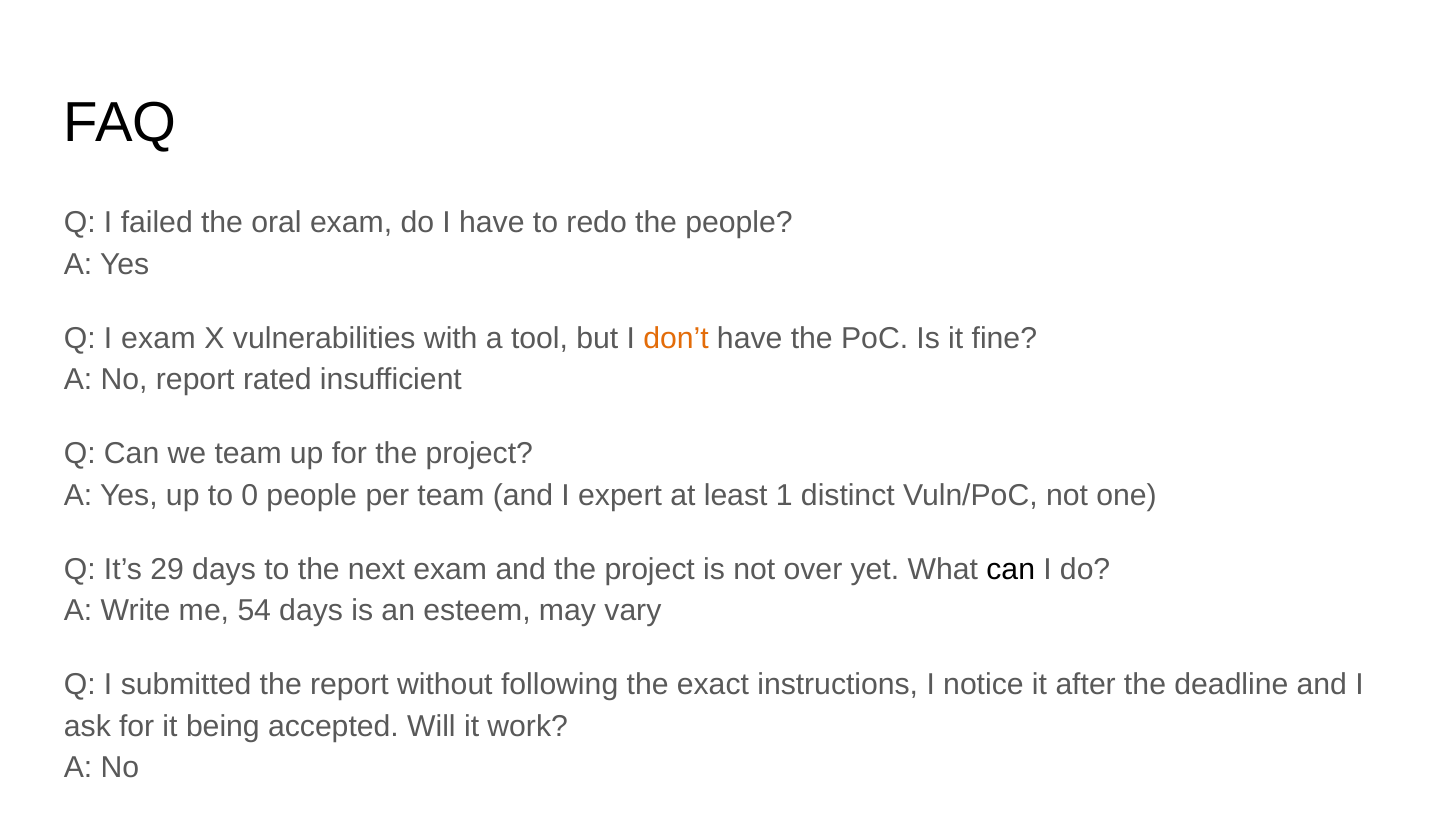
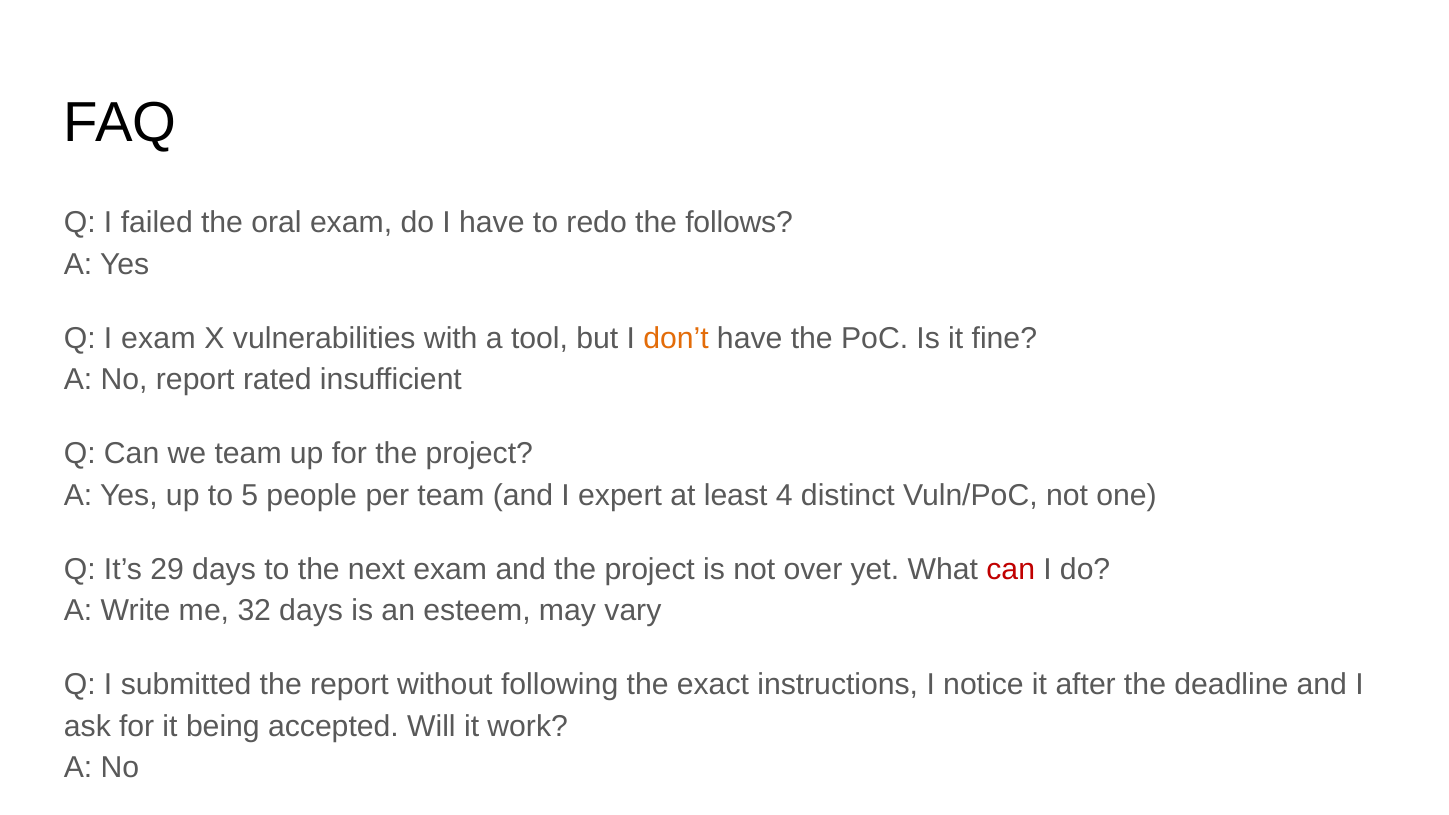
the people: people -> follows
0: 0 -> 5
1: 1 -> 4
can at (1011, 569) colour: black -> red
54: 54 -> 32
